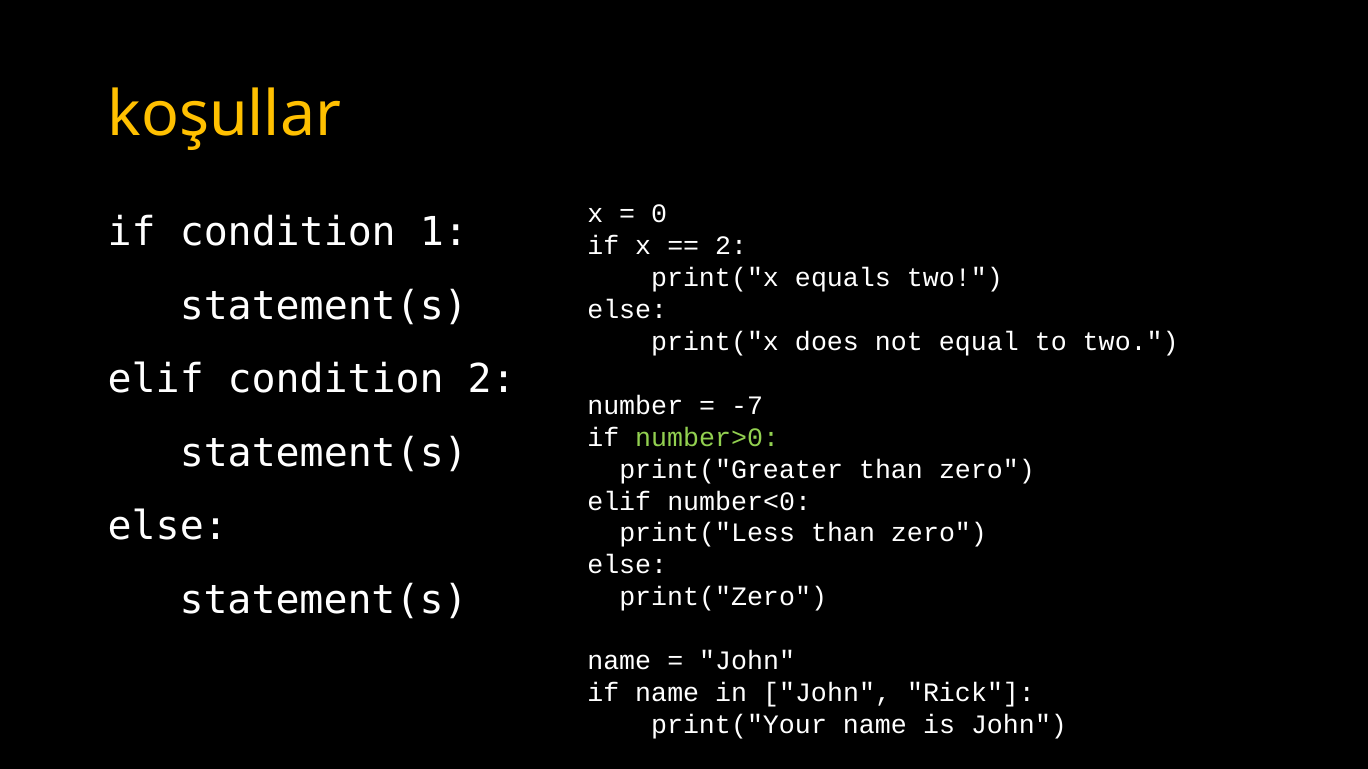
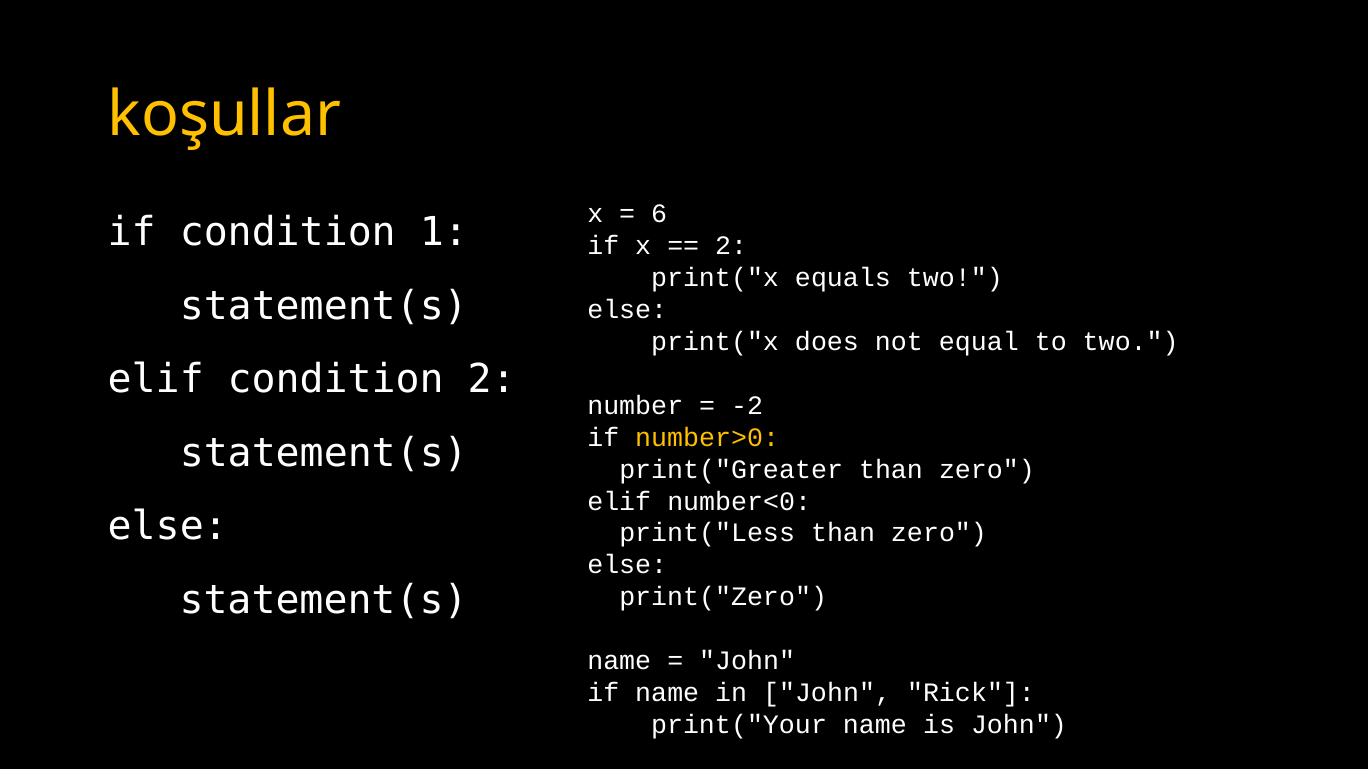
0: 0 -> 6
-7: -7 -> -2
number>0 colour: light green -> yellow
